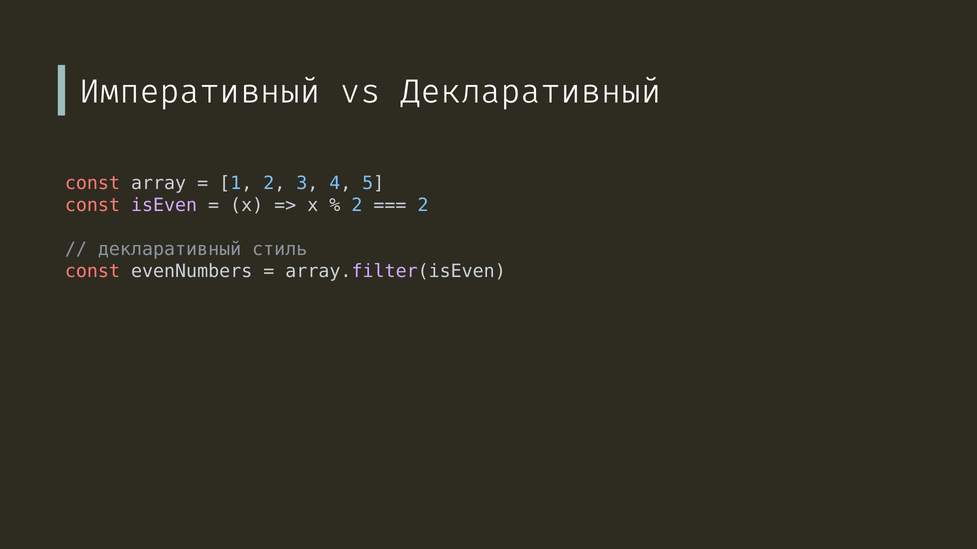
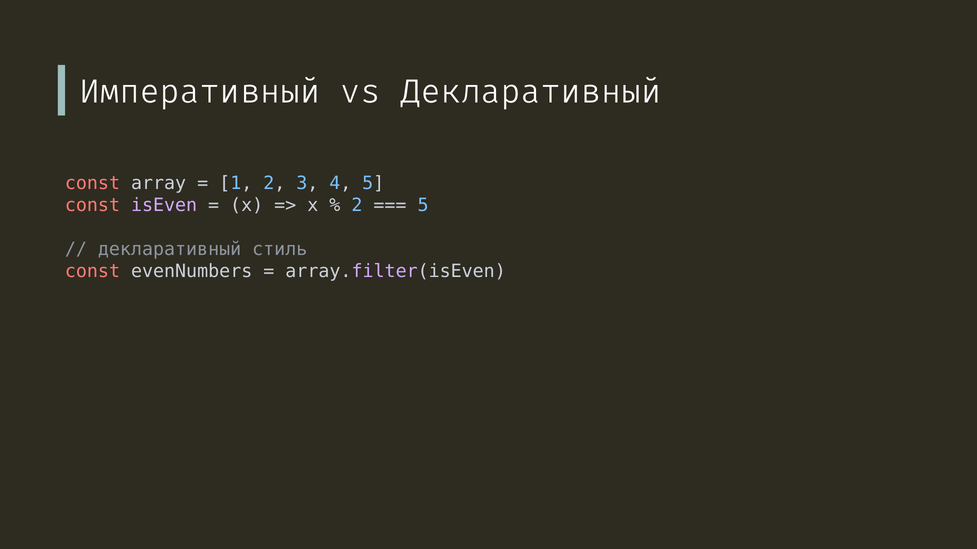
2 at (423, 205): 2 -> 5
